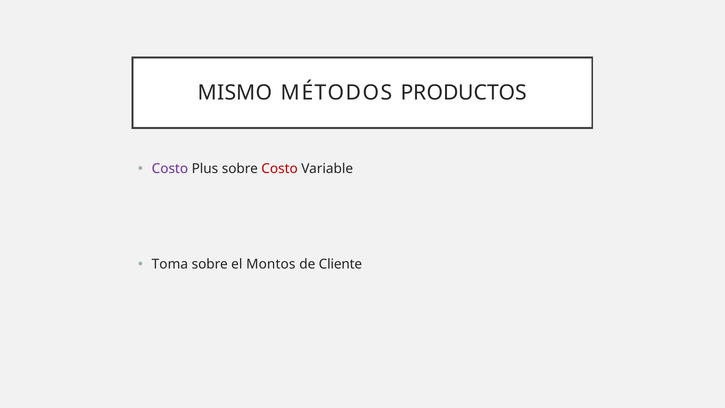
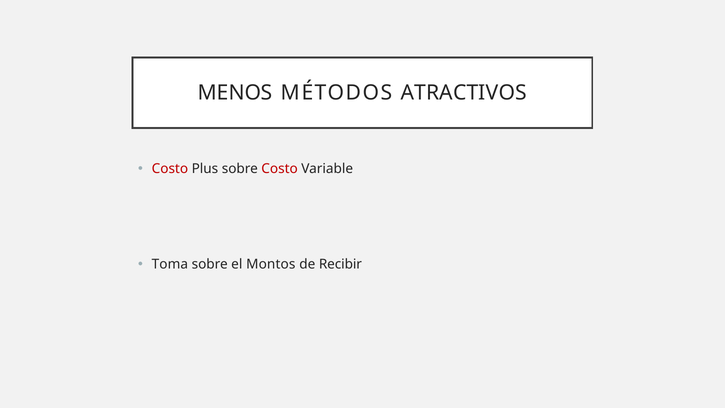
MISMO: MISMO -> MENOS
PRODUCTOS: PRODUCTOS -> ATRACTIVOS
Costo at (170, 169) colour: purple -> red
Cliente: Cliente -> Recibir
